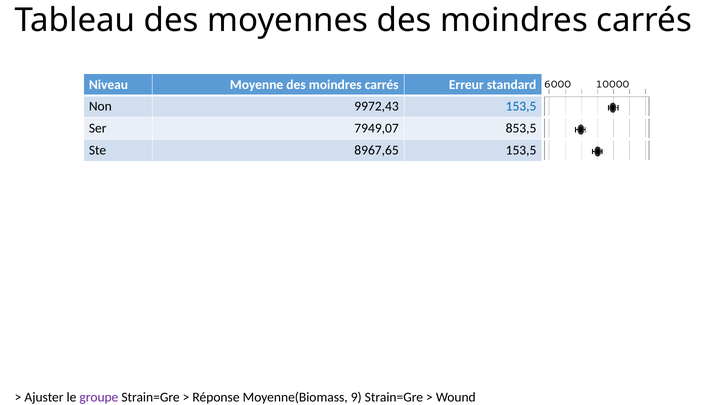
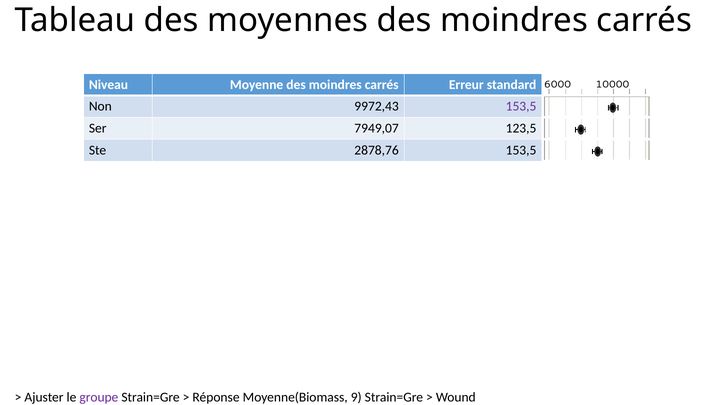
153,5 at (521, 107) colour: blue -> purple
853,5: 853,5 -> 123,5
8967,65: 8967,65 -> 2878,76
